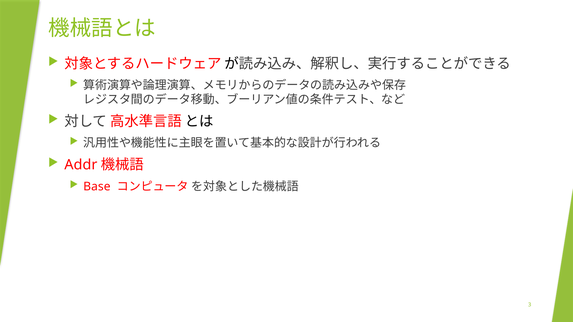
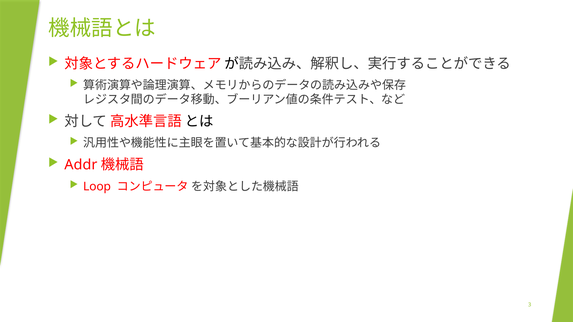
Base: Base -> Loop
